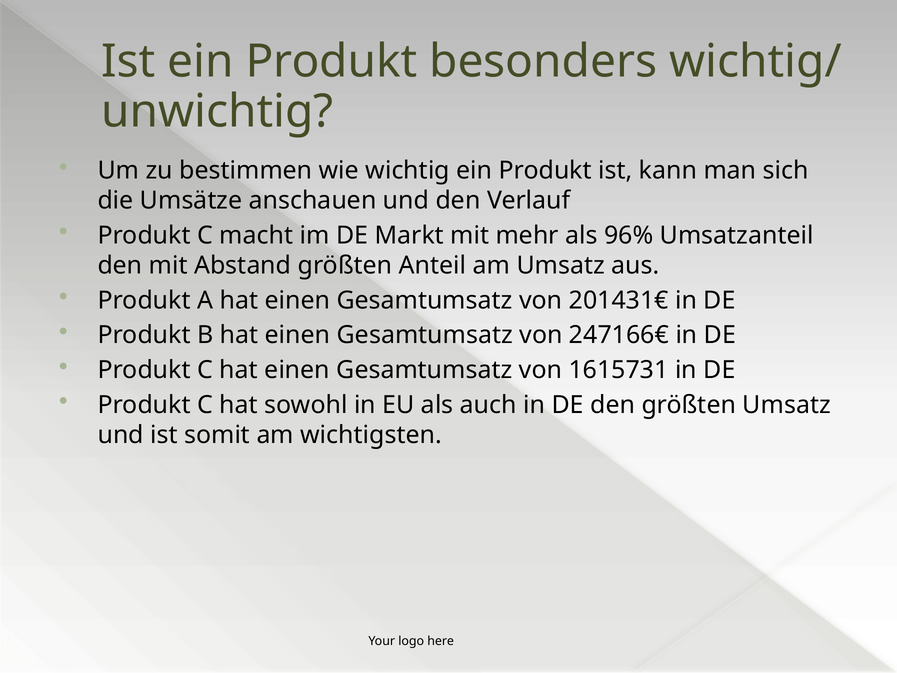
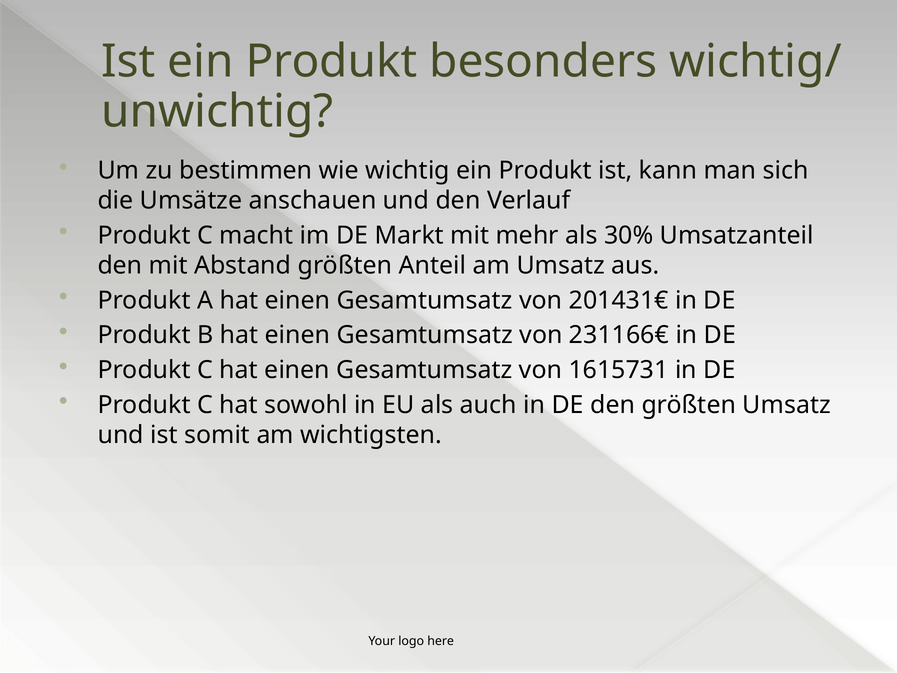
96%: 96% -> 30%
247166€: 247166€ -> 231166€
